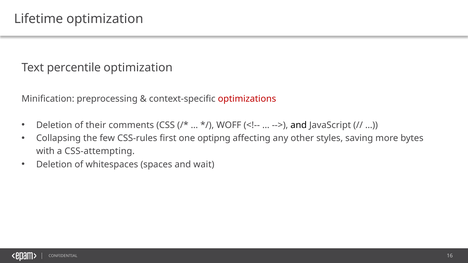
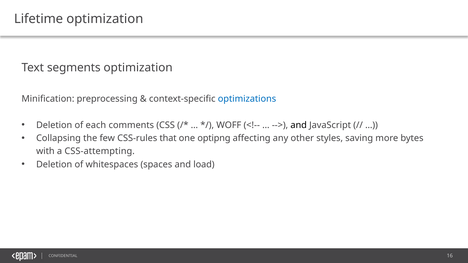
percentile: percentile -> segments
optimizations colour: red -> blue
their: their -> each
first: first -> that
wait: wait -> load
